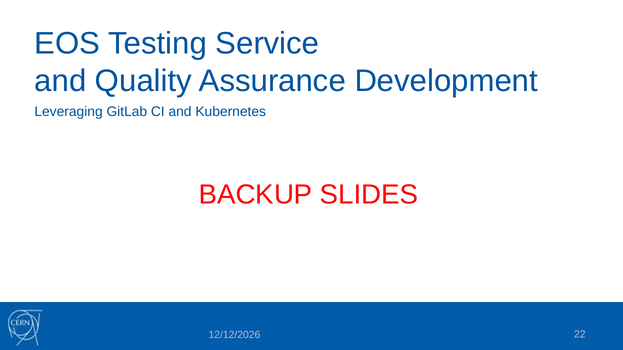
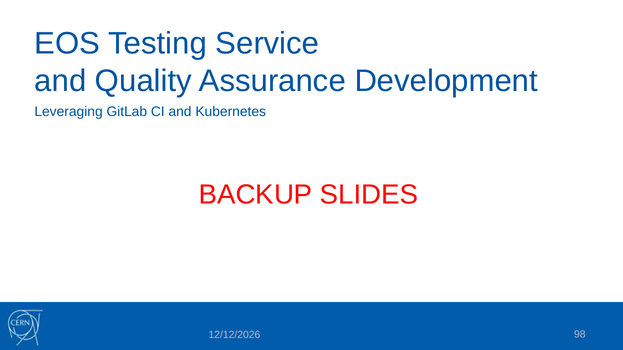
22: 22 -> 98
